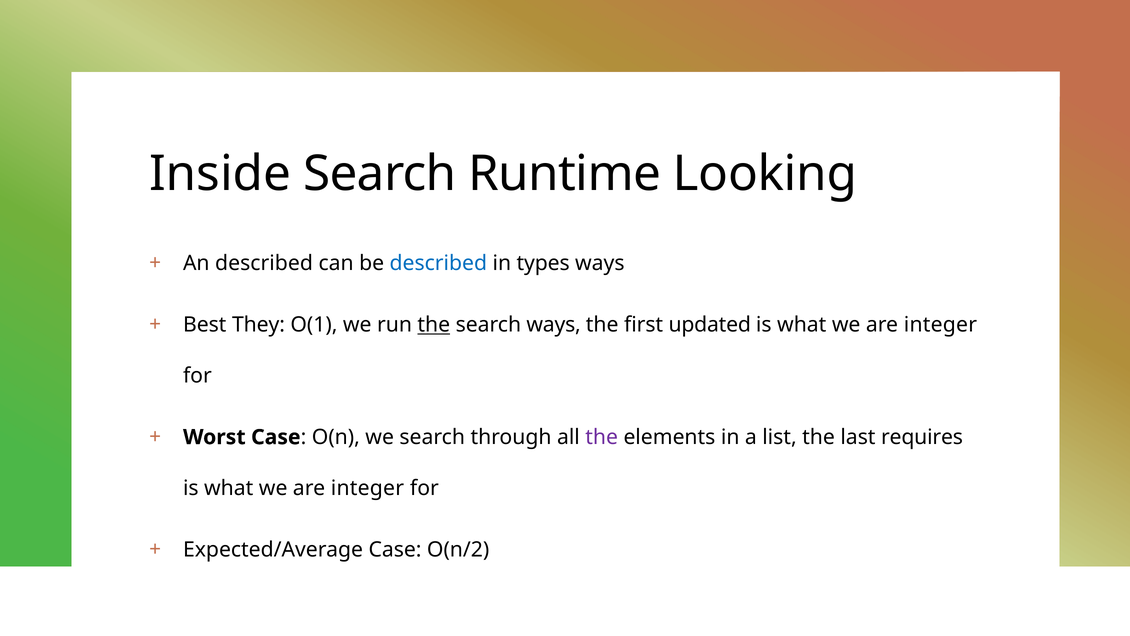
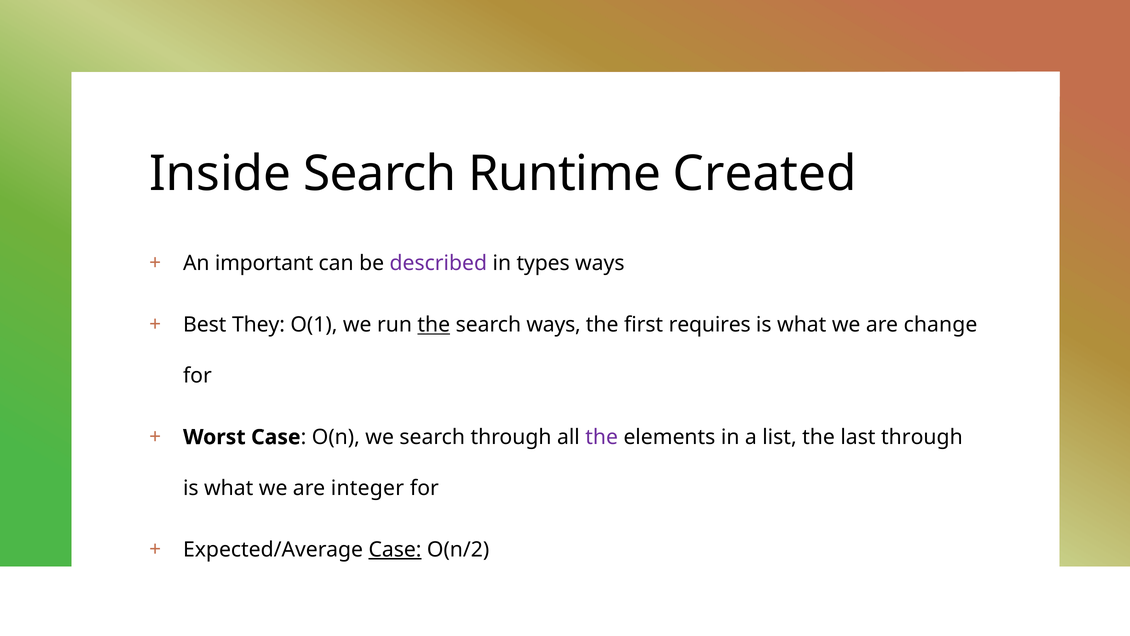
Looking: Looking -> Created
An described: described -> important
described at (438, 263) colour: blue -> purple
updated: updated -> requires
integer at (940, 325): integer -> change
last requires: requires -> through
Case at (395, 549) underline: none -> present
